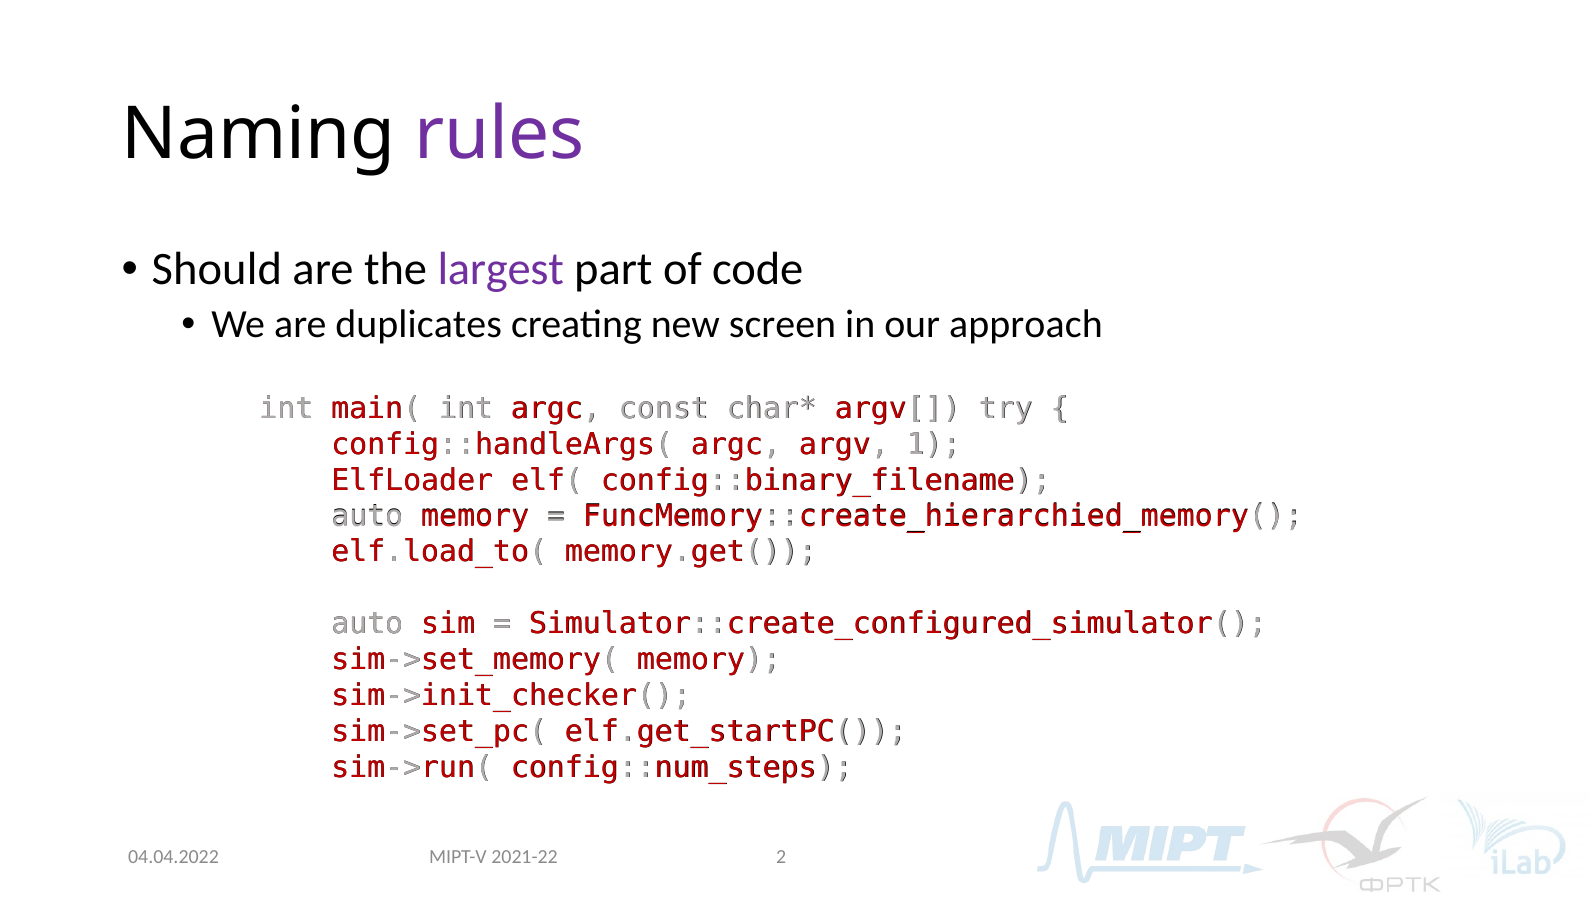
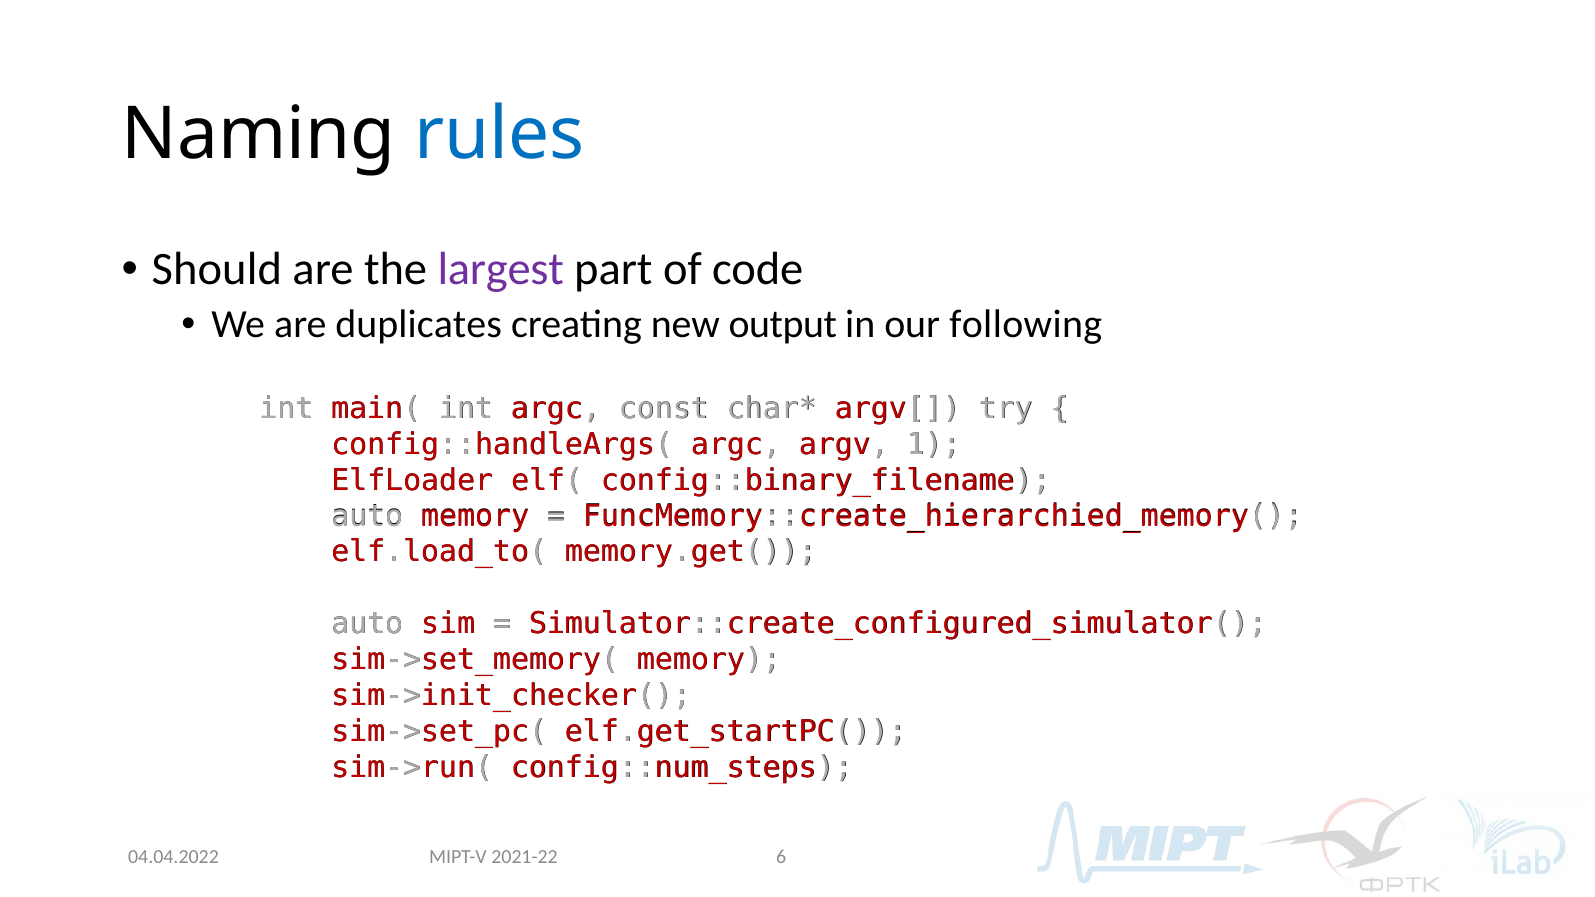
rules colour: purple -> blue
screen: screen -> output
approach: approach -> following
2: 2 -> 6
